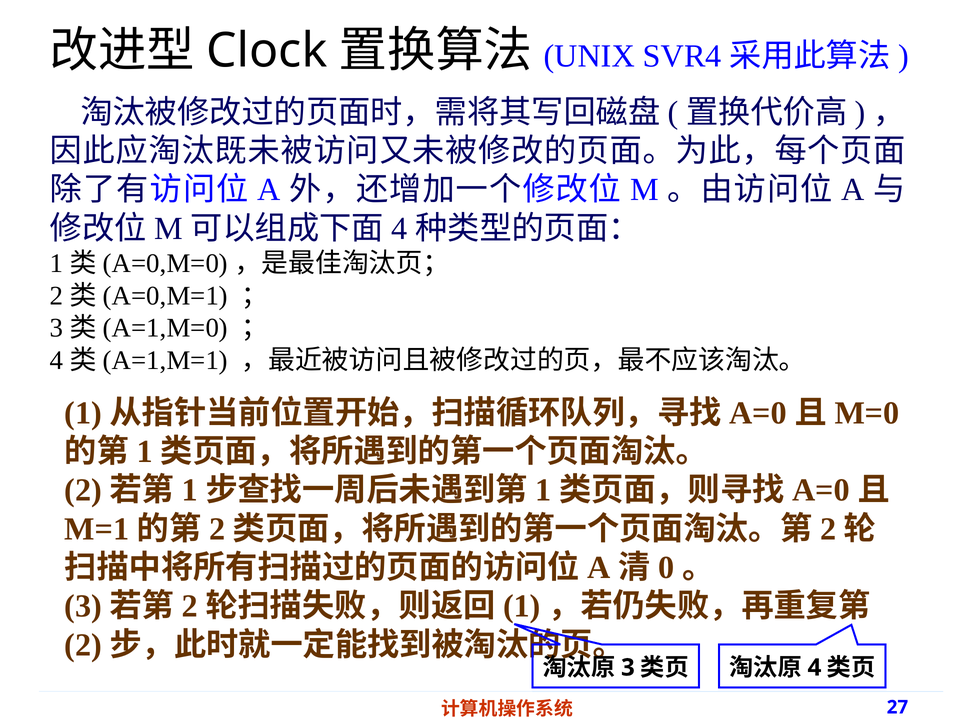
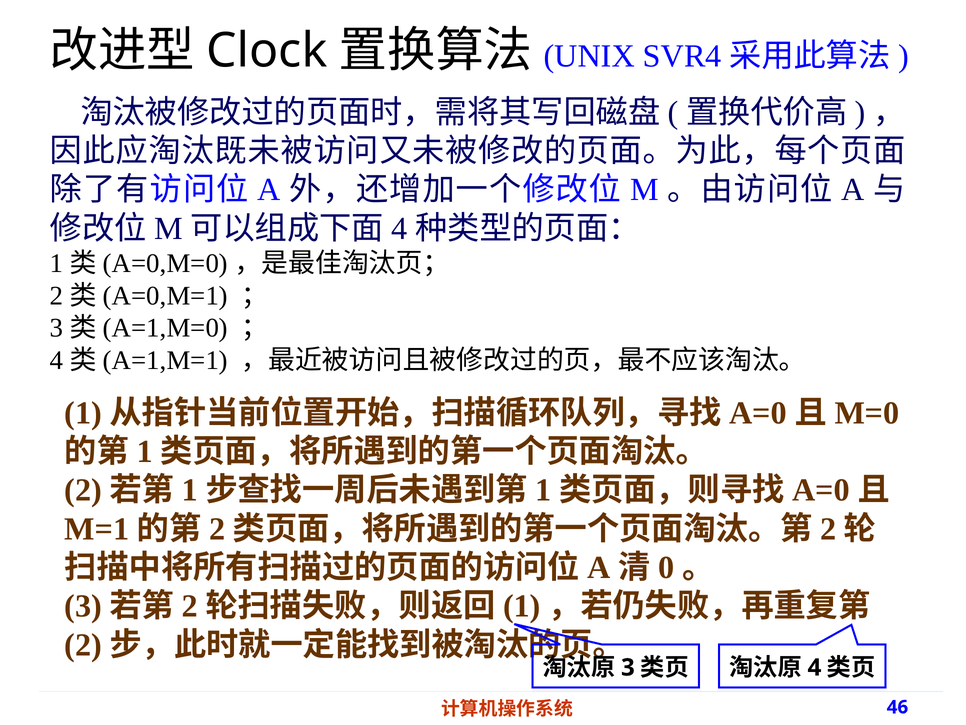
27: 27 -> 46
